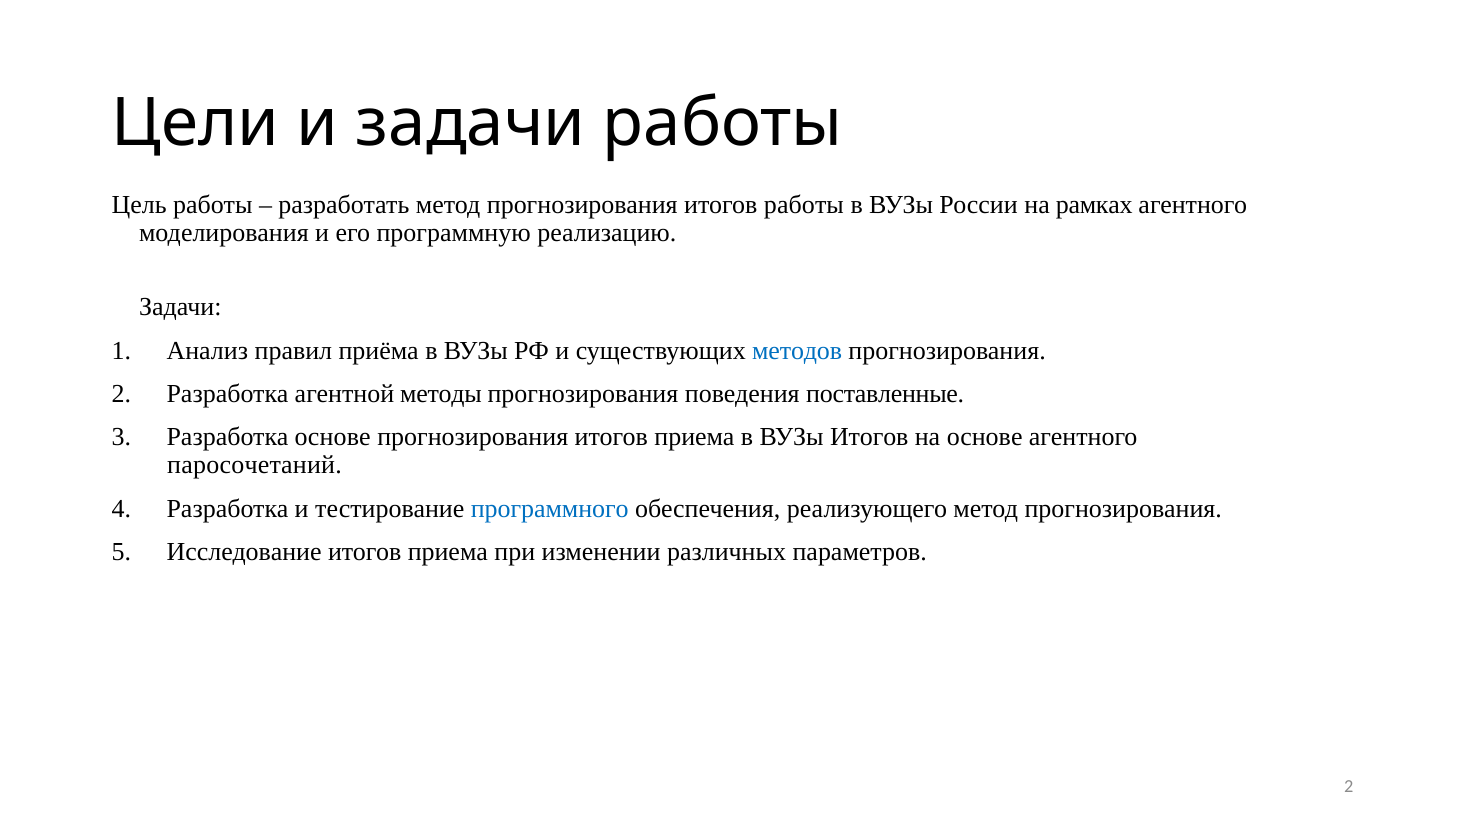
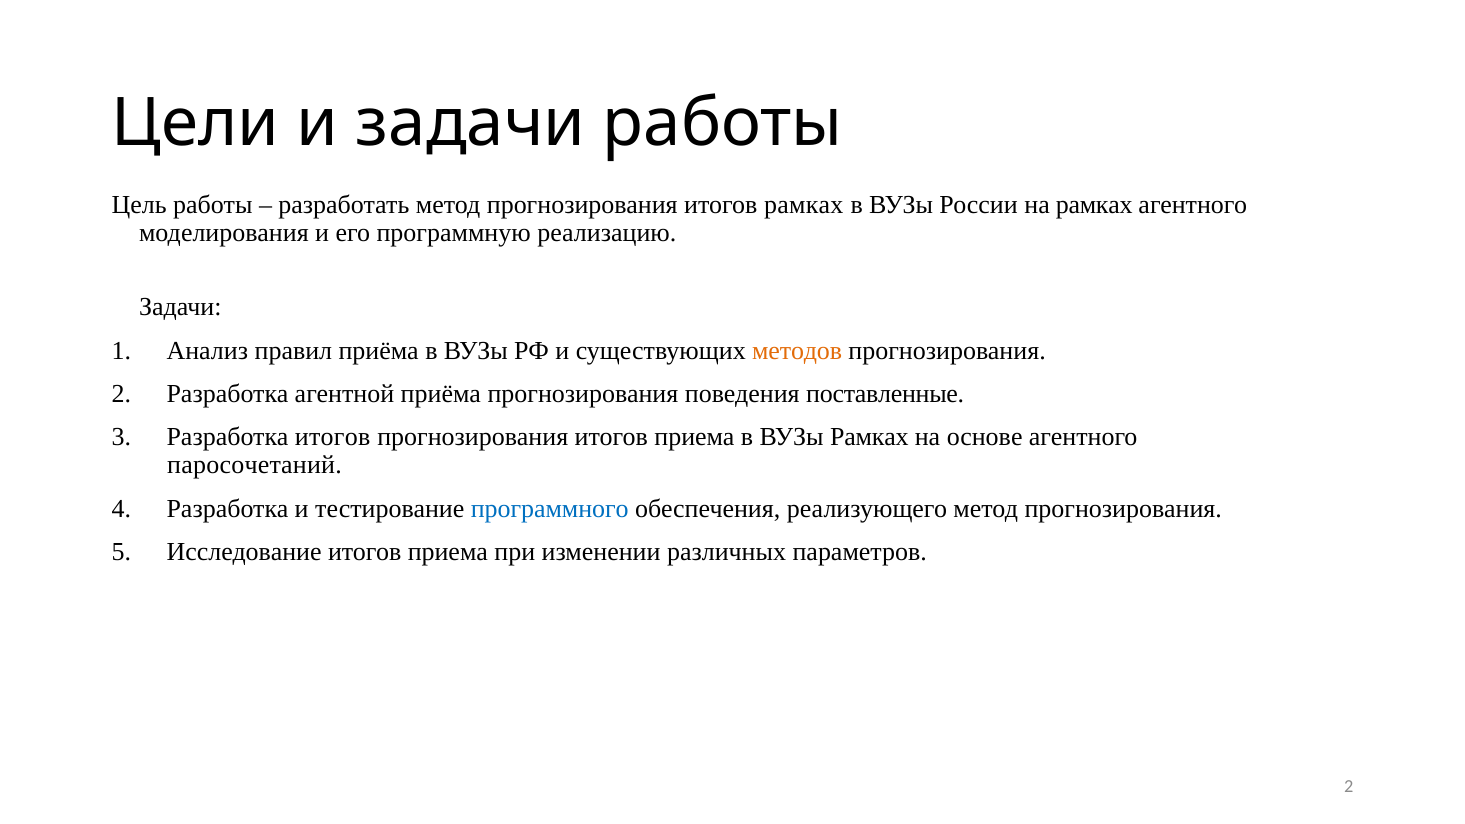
итогов работы: работы -> рамках
методов colour: blue -> orange
агентной методы: методы -> приёма
Разработка основе: основе -> итогов
ВУЗы Итогов: Итогов -> Рамках
